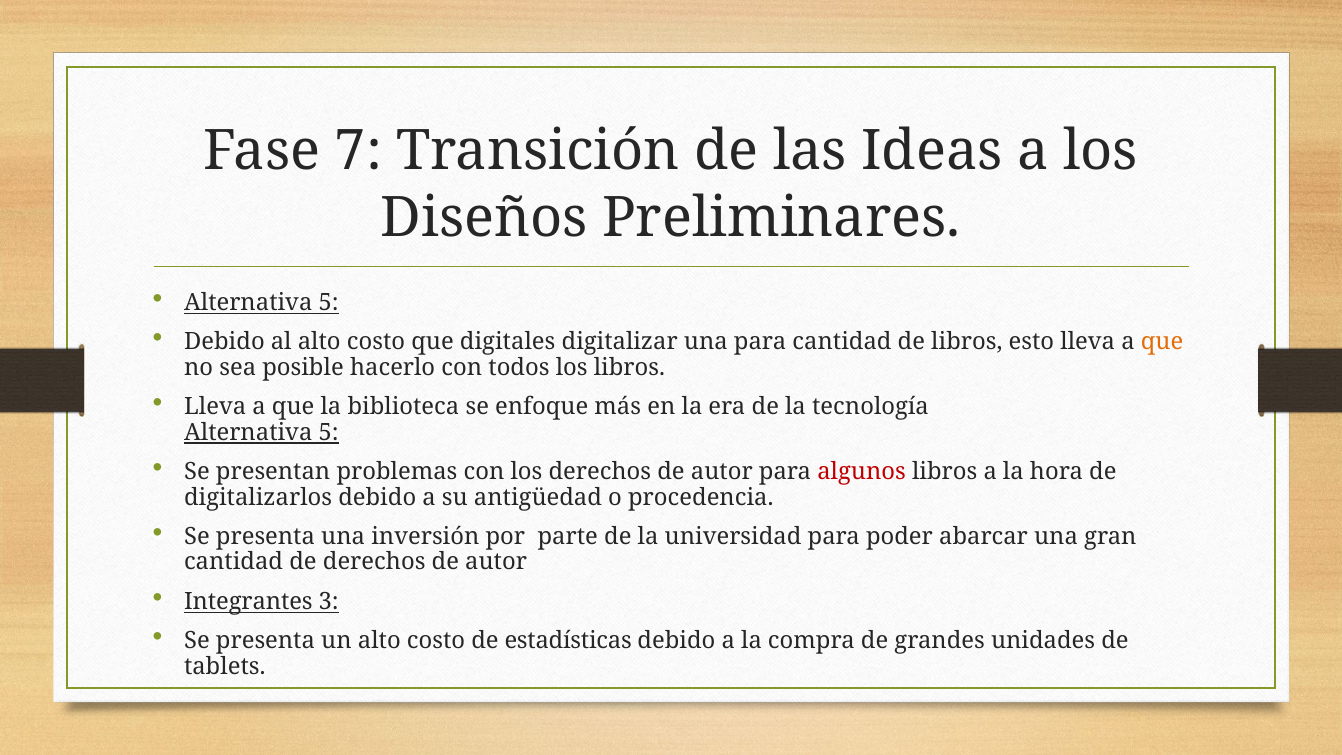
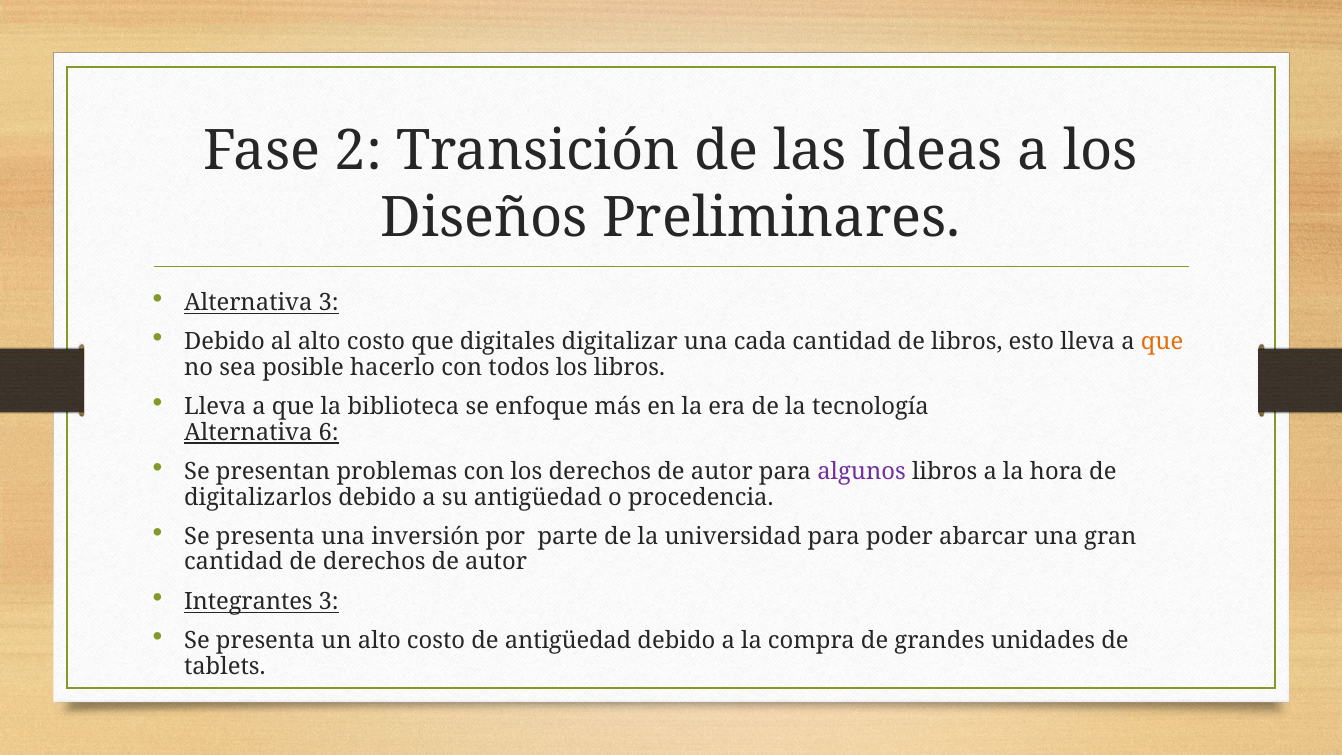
7: 7 -> 2
5 at (329, 302): 5 -> 3
una para: para -> cada
5 at (329, 432): 5 -> 6
algunos colour: red -> purple
de estadísticas: estadísticas -> antigüedad
